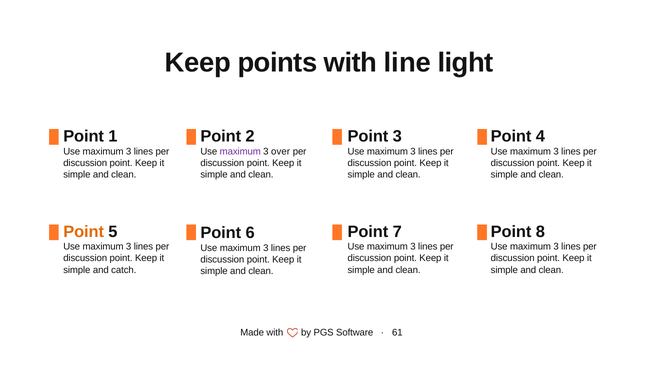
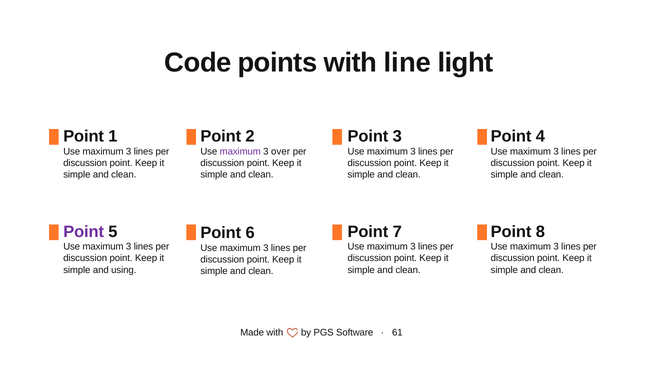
Keep at (198, 63): Keep -> Code
Point at (84, 232) colour: orange -> purple
catch: catch -> using
